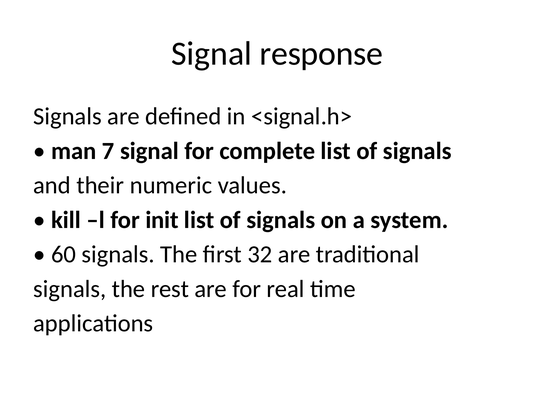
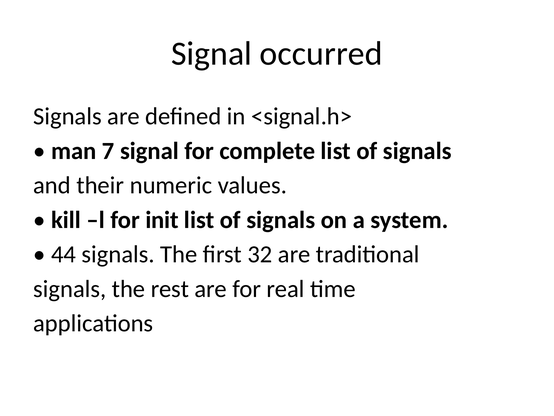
response: response -> occurred
60: 60 -> 44
